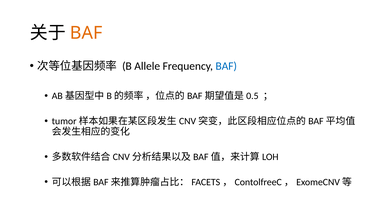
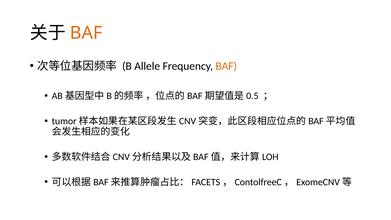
BAF at (226, 66) colour: blue -> orange
